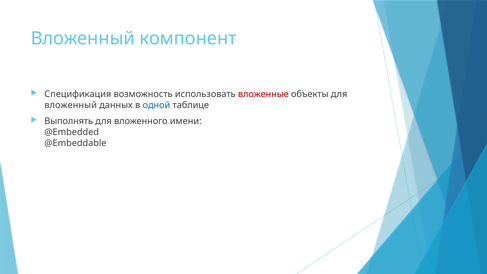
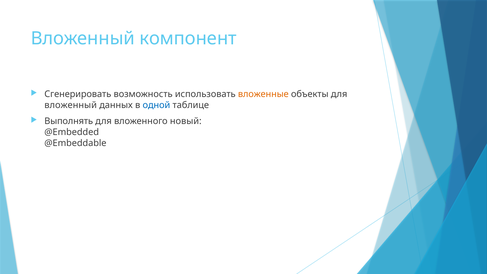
Спецификация: Спецификация -> Сгенерировать
вложенные colour: red -> orange
имени: имени -> новый
